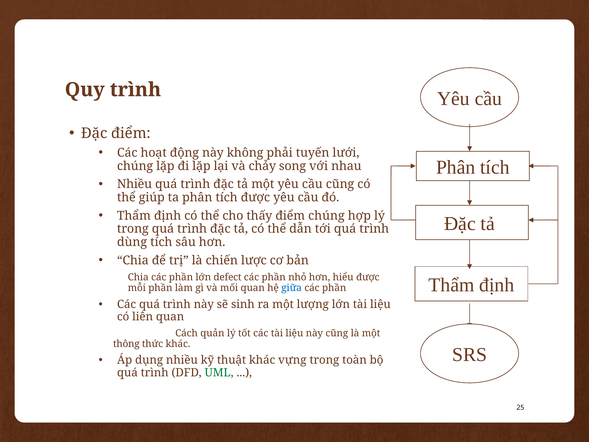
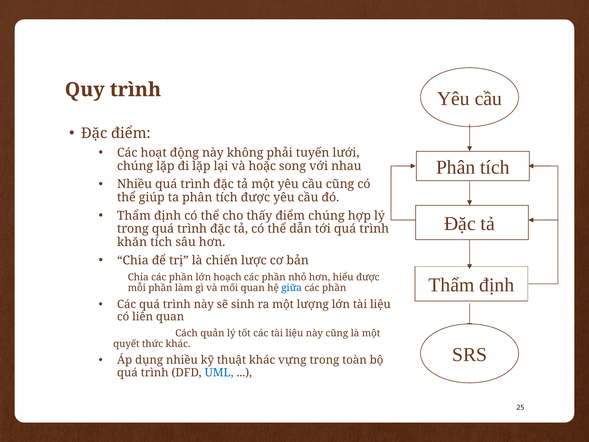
chảy: chảy -> hoặc
dùng: dùng -> khăn
defect: defect -> hoạch
thông: thông -> quyết
UML colour: green -> blue
